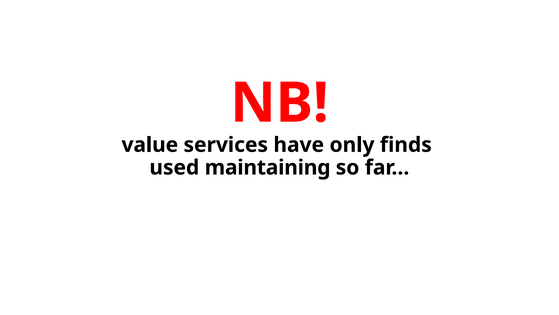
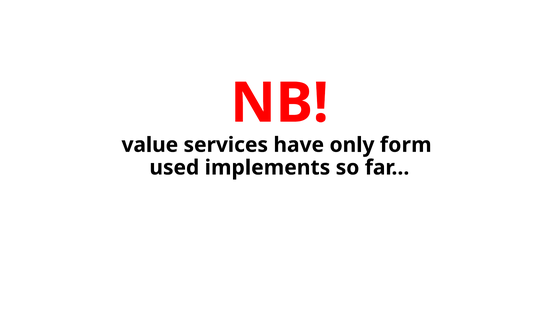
finds: finds -> form
maintaining: maintaining -> implements
